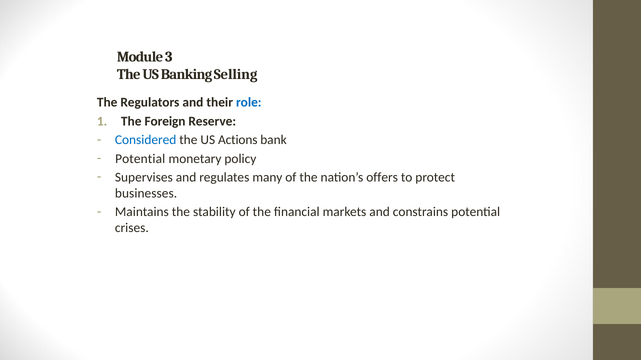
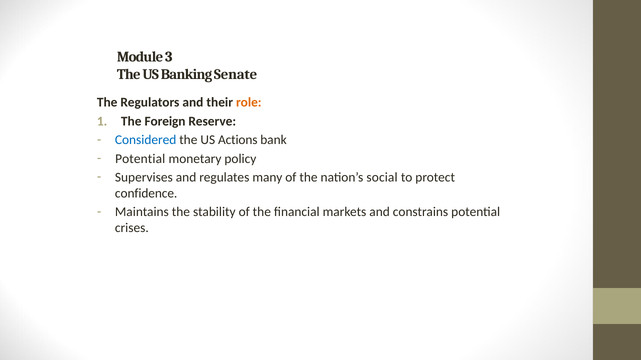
Selling: Selling -> Senate
role colour: blue -> orange
offers: offers -> social
businesses: businesses -> confidence
